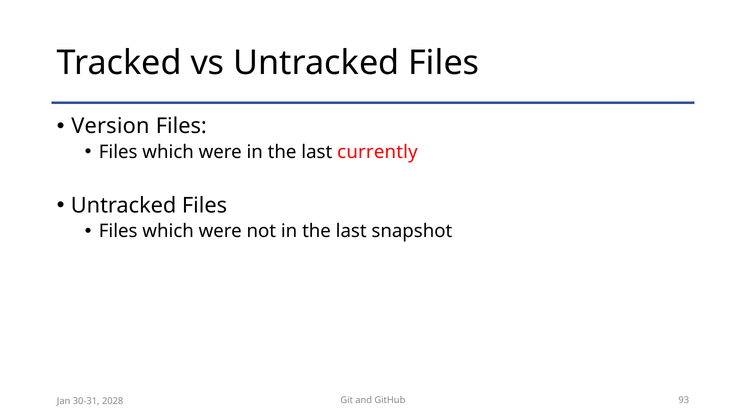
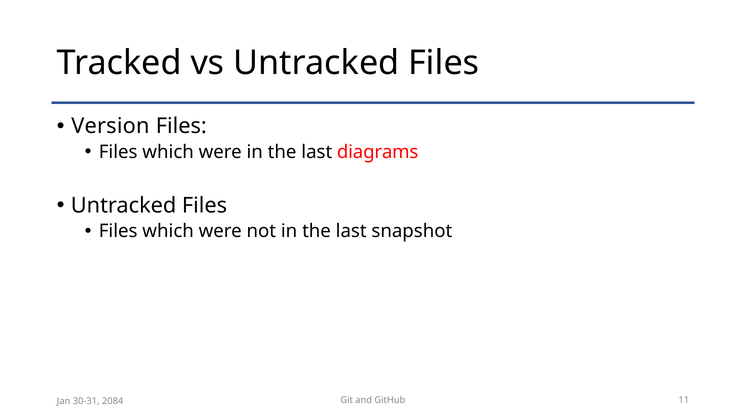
currently: currently -> diagrams
93: 93 -> 11
2028: 2028 -> 2084
